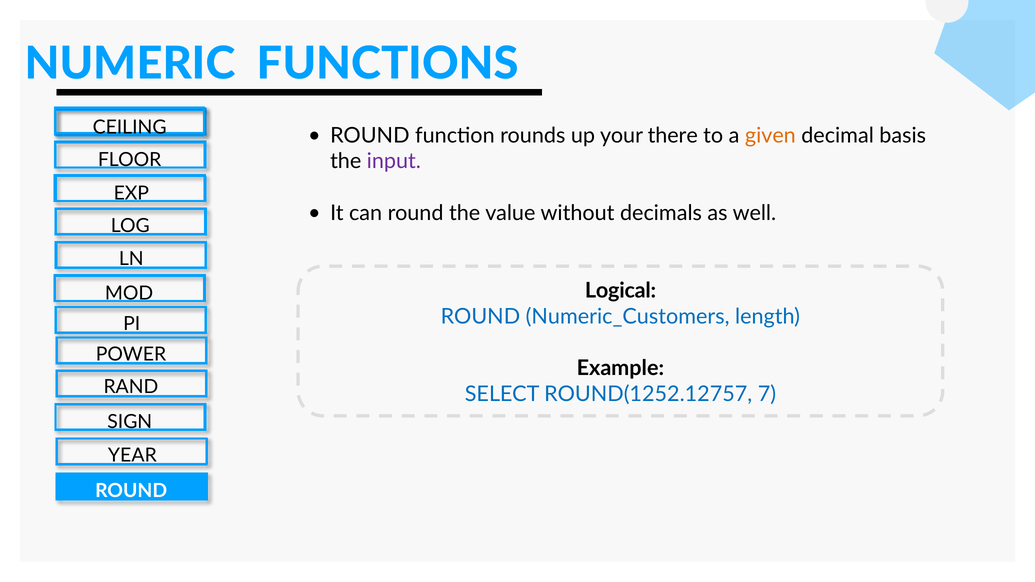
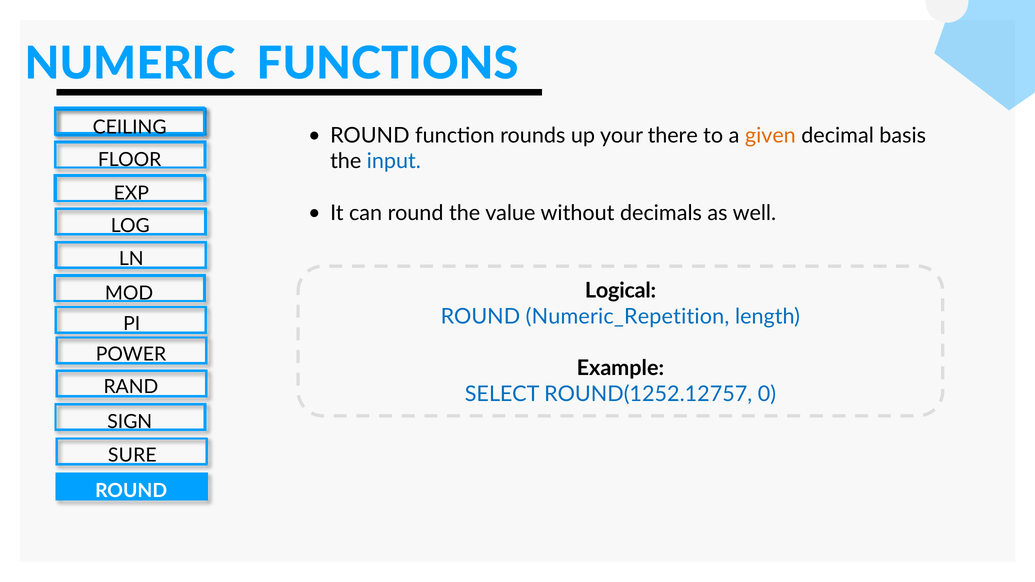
input colour: purple -> blue
Numeric_Customers: Numeric_Customers -> Numeric_Repetition
7: 7 -> 0
YEAR: YEAR -> SURE
